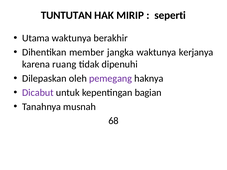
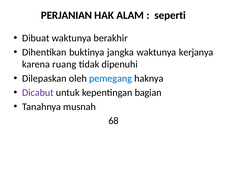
TUNTUTAN: TUNTUTAN -> PERJANIAN
MIRIP: MIRIP -> ALAM
Utama: Utama -> Dibuat
member: member -> buktinya
pemegang colour: purple -> blue
